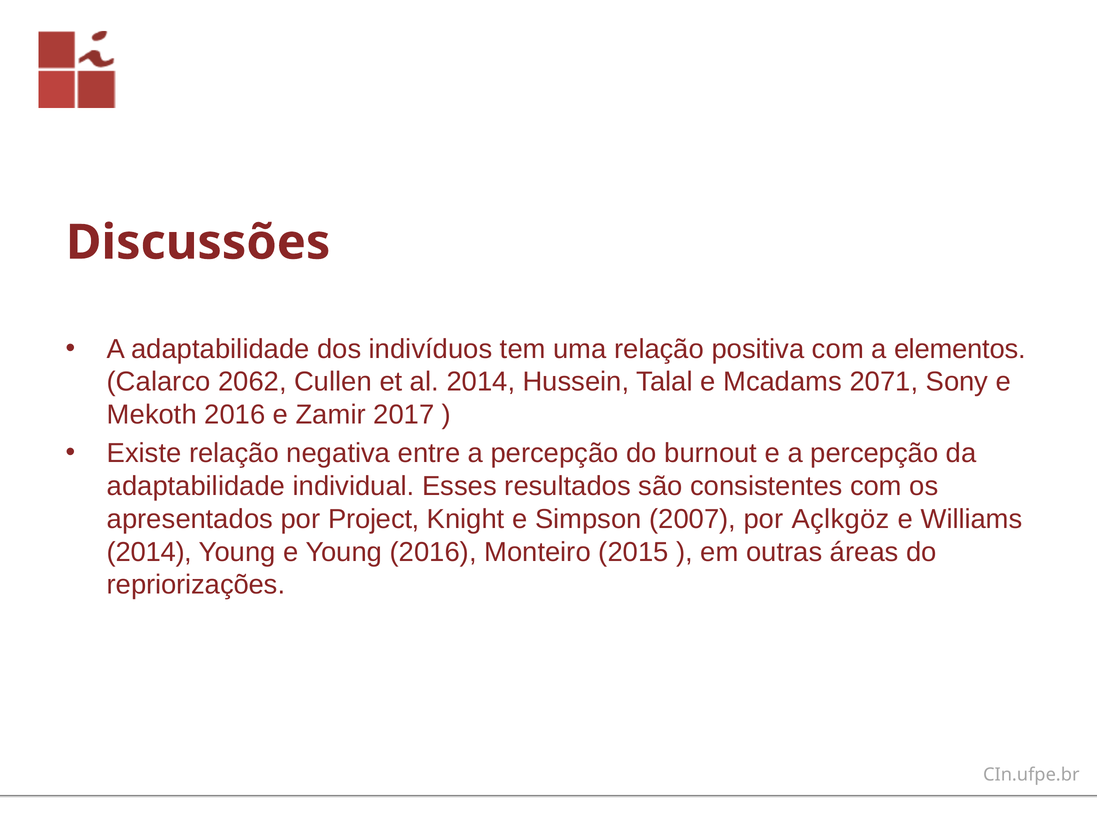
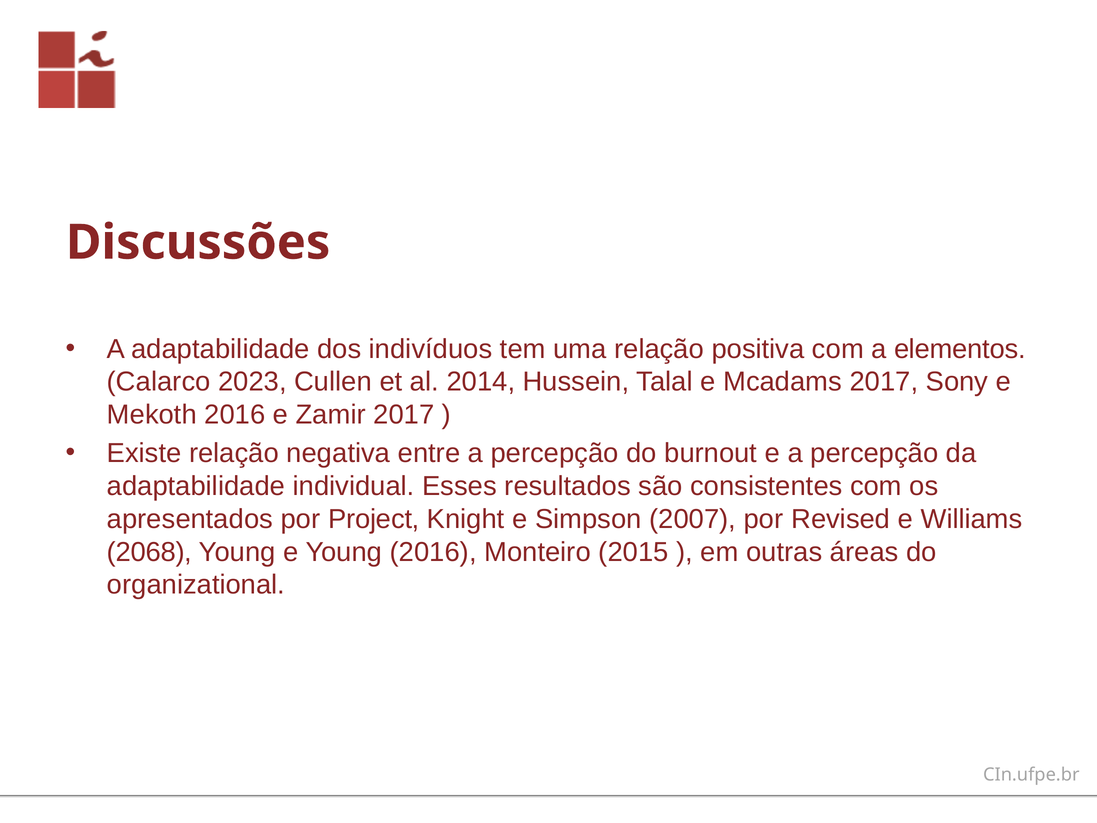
2062: 2062 -> 2023
Mcadams 2071: 2071 -> 2017
Açlkgöz: Açlkgöz -> Revised
2014 at (149, 552): 2014 -> 2068
repriorizações: repriorizações -> organizational
